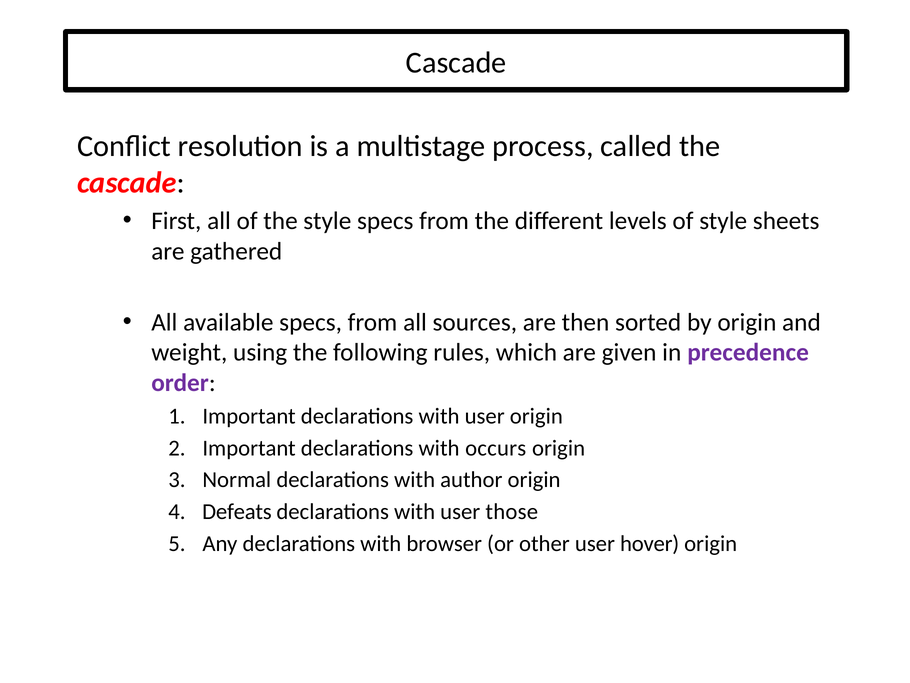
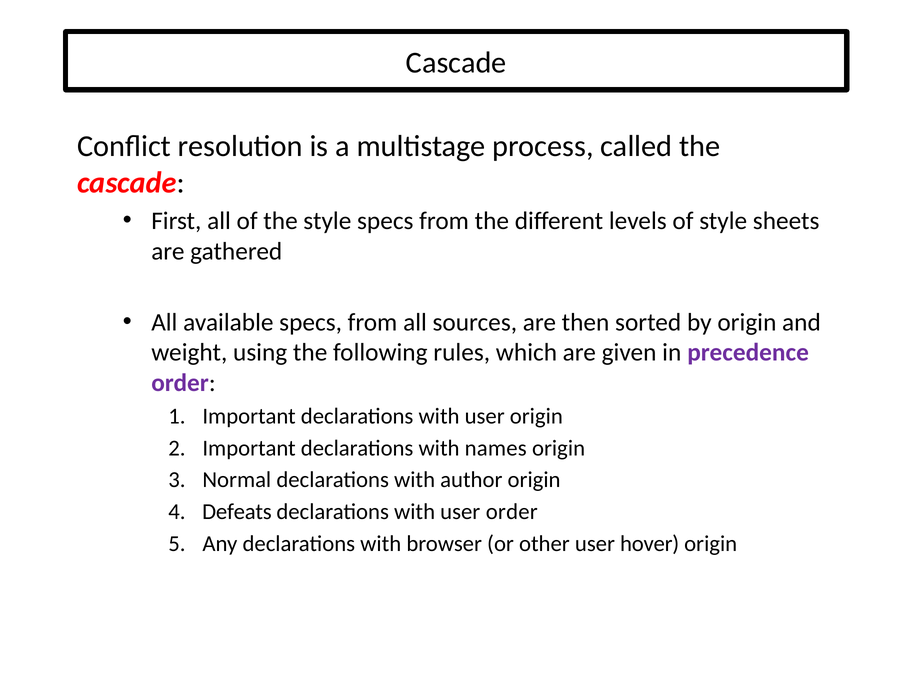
occurs: occurs -> names
user those: those -> order
